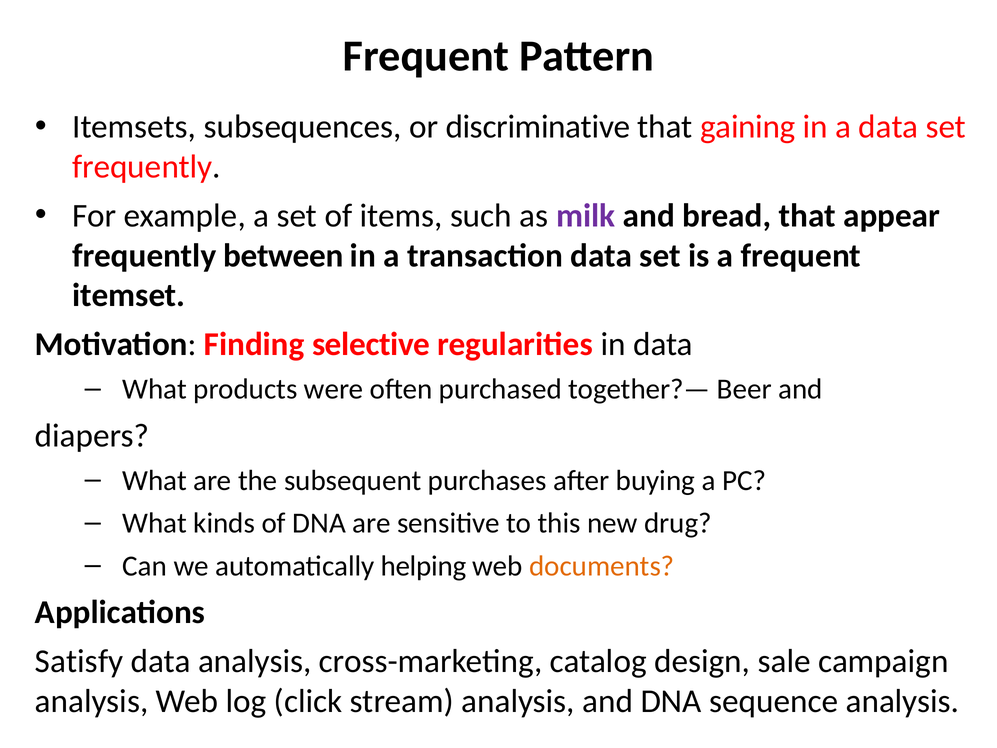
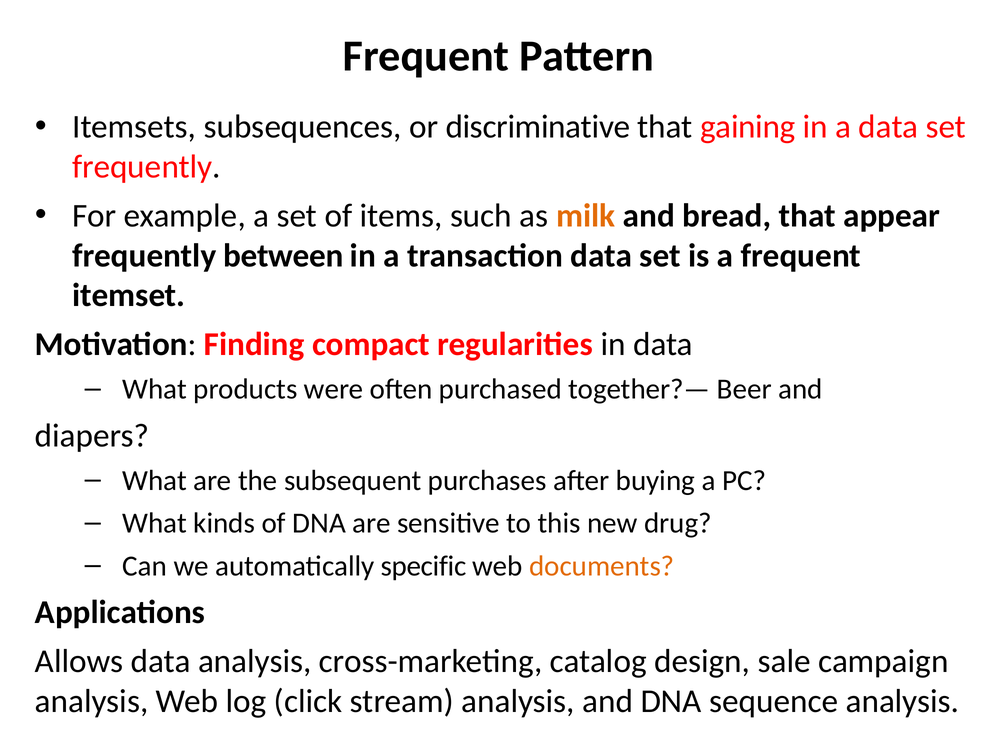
milk colour: purple -> orange
selective: selective -> compact
helping: helping -> specific
Satisfy: Satisfy -> Allows
